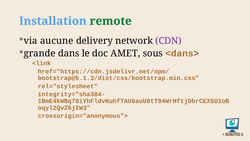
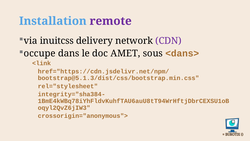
remote colour: green -> purple
aucune: aucune -> inuitcss
grande: grande -> occupe
